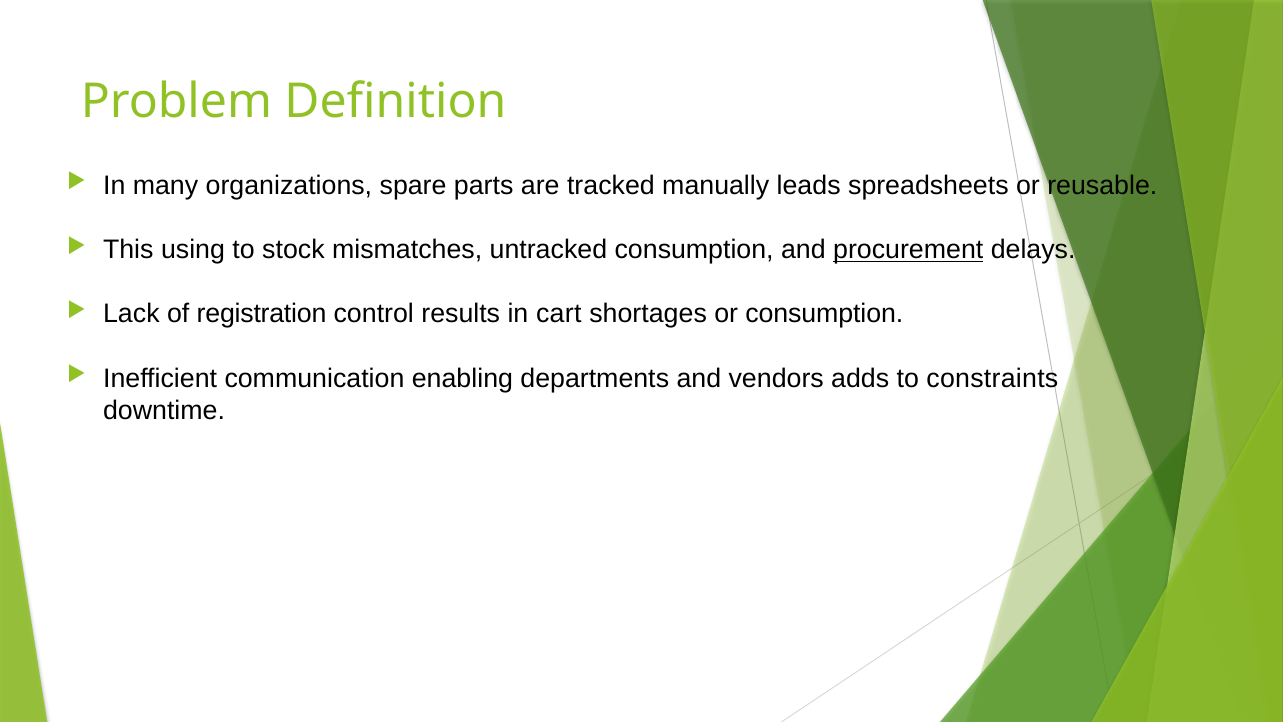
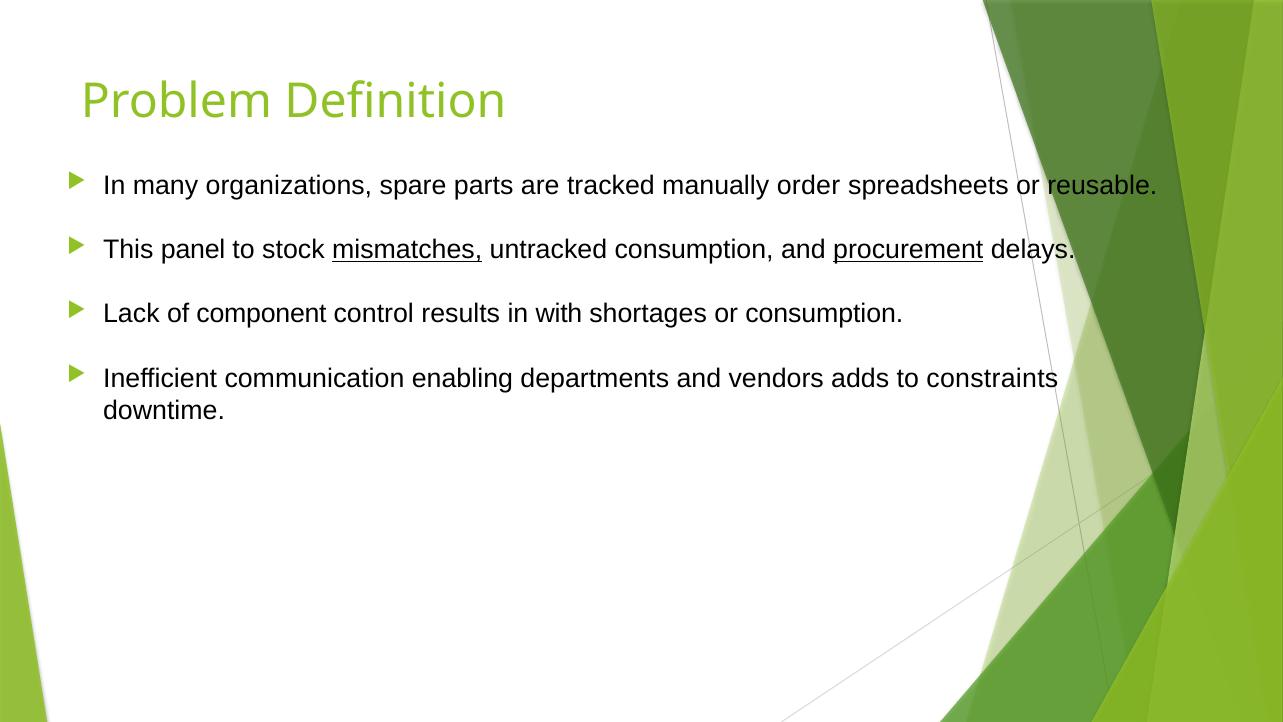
leads: leads -> order
using: using -> panel
mismatches underline: none -> present
registration: registration -> component
cart: cart -> with
